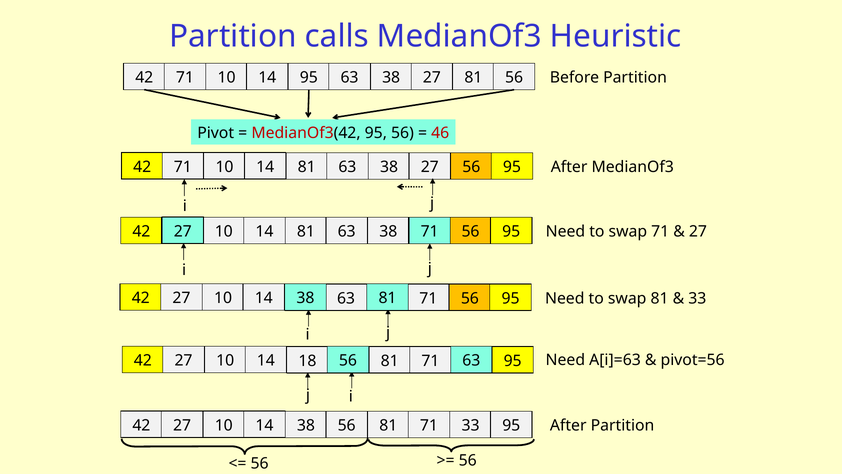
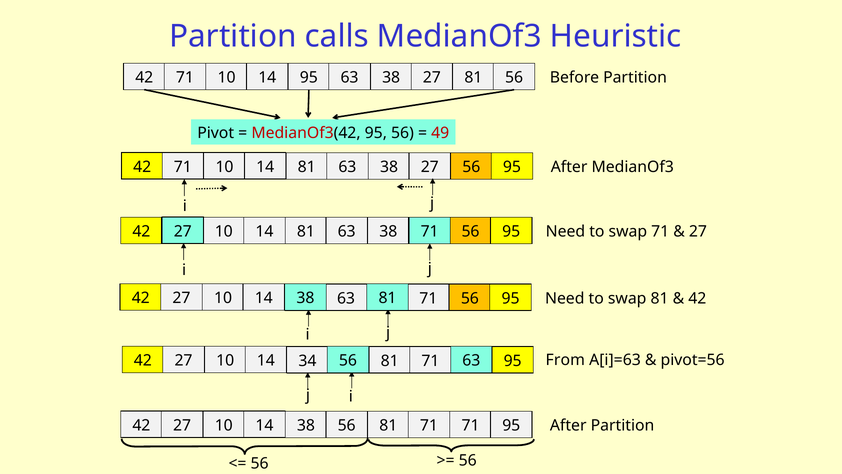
46: 46 -> 49
33 at (697, 298): 33 -> 42
Need at (565, 360): Need -> From
18: 18 -> 34
71 33: 33 -> 71
